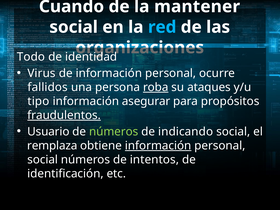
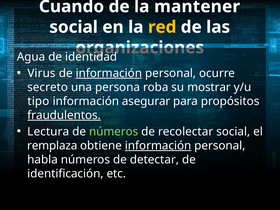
red colour: light blue -> yellow
Todo: Todo -> Agua
información at (109, 73) underline: none -> present
fallidos: fallidos -> secreto
roba underline: present -> none
ataques: ataques -> mostrar
Usuario: Usuario -> Lectura
indicando: indicando -> recolectar
social at (43, 160): social -> habla
intentos: intentos -> detectar
